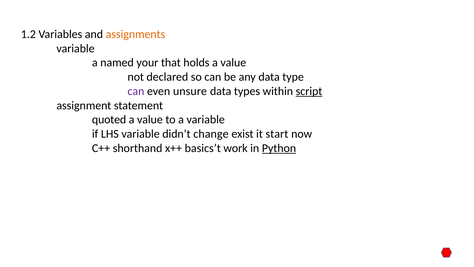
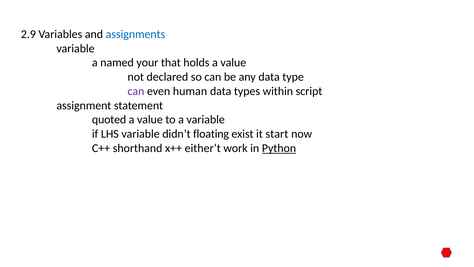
1.2: 1.2 -> 2.9
assignments colour: orange -> blue
unsure: unsure -> human
script underline: present -> none
change: change -> floating
basics’t: basics’t -> either’t
